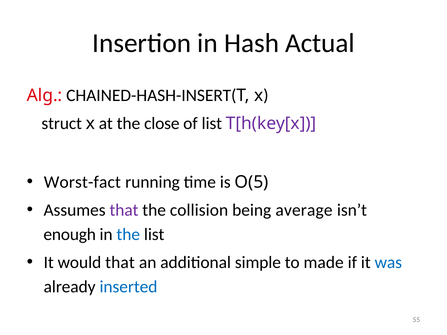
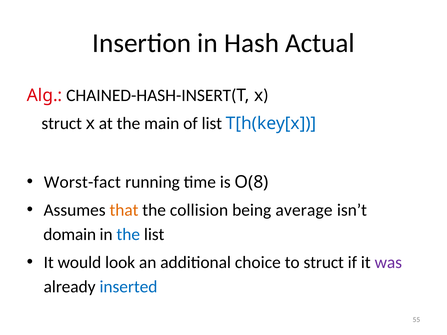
close: close -> main
T[h(key[x colour: purple -> blue
O(5: O(5 -> O(8
that at (124, 210) colour: purple -> orange
enough: enough -> domain
would that: that -> look
simple: simple -> choice
to made: made -> struct
was colour: blue -> purple
